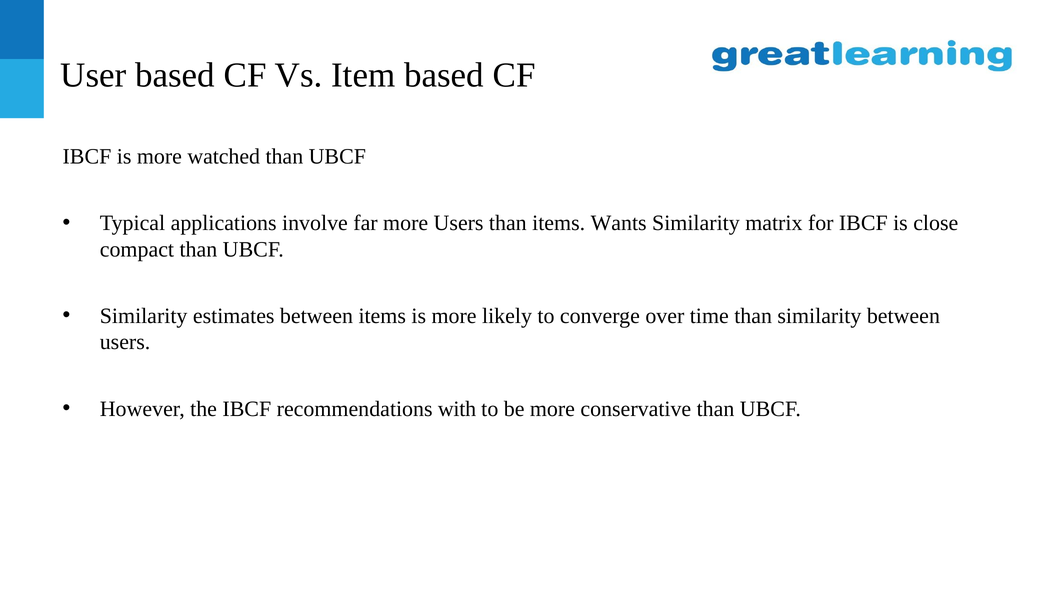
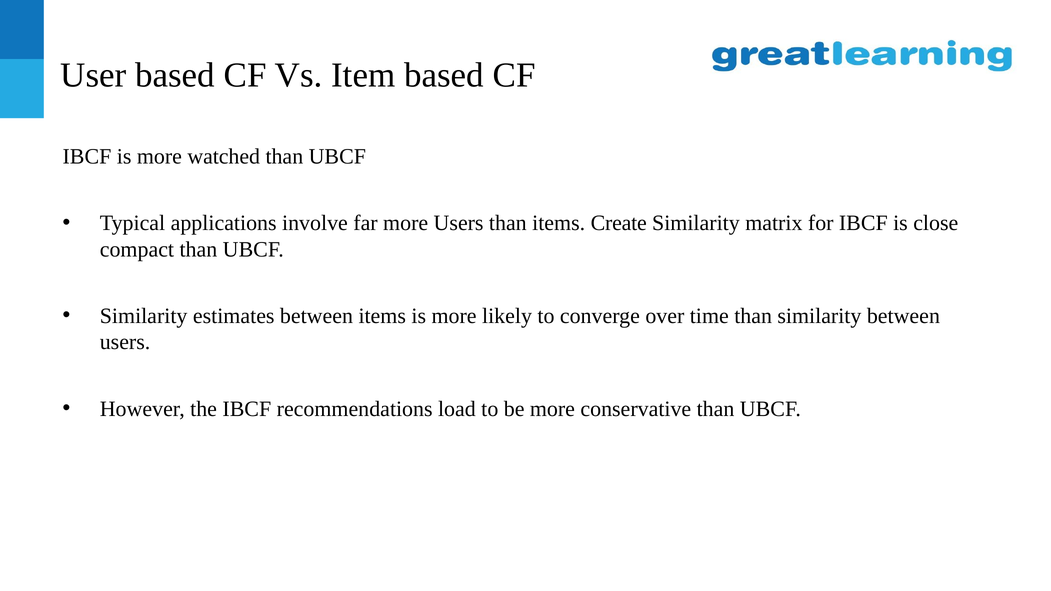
Wants: Wants -> Create
with: with -> load
